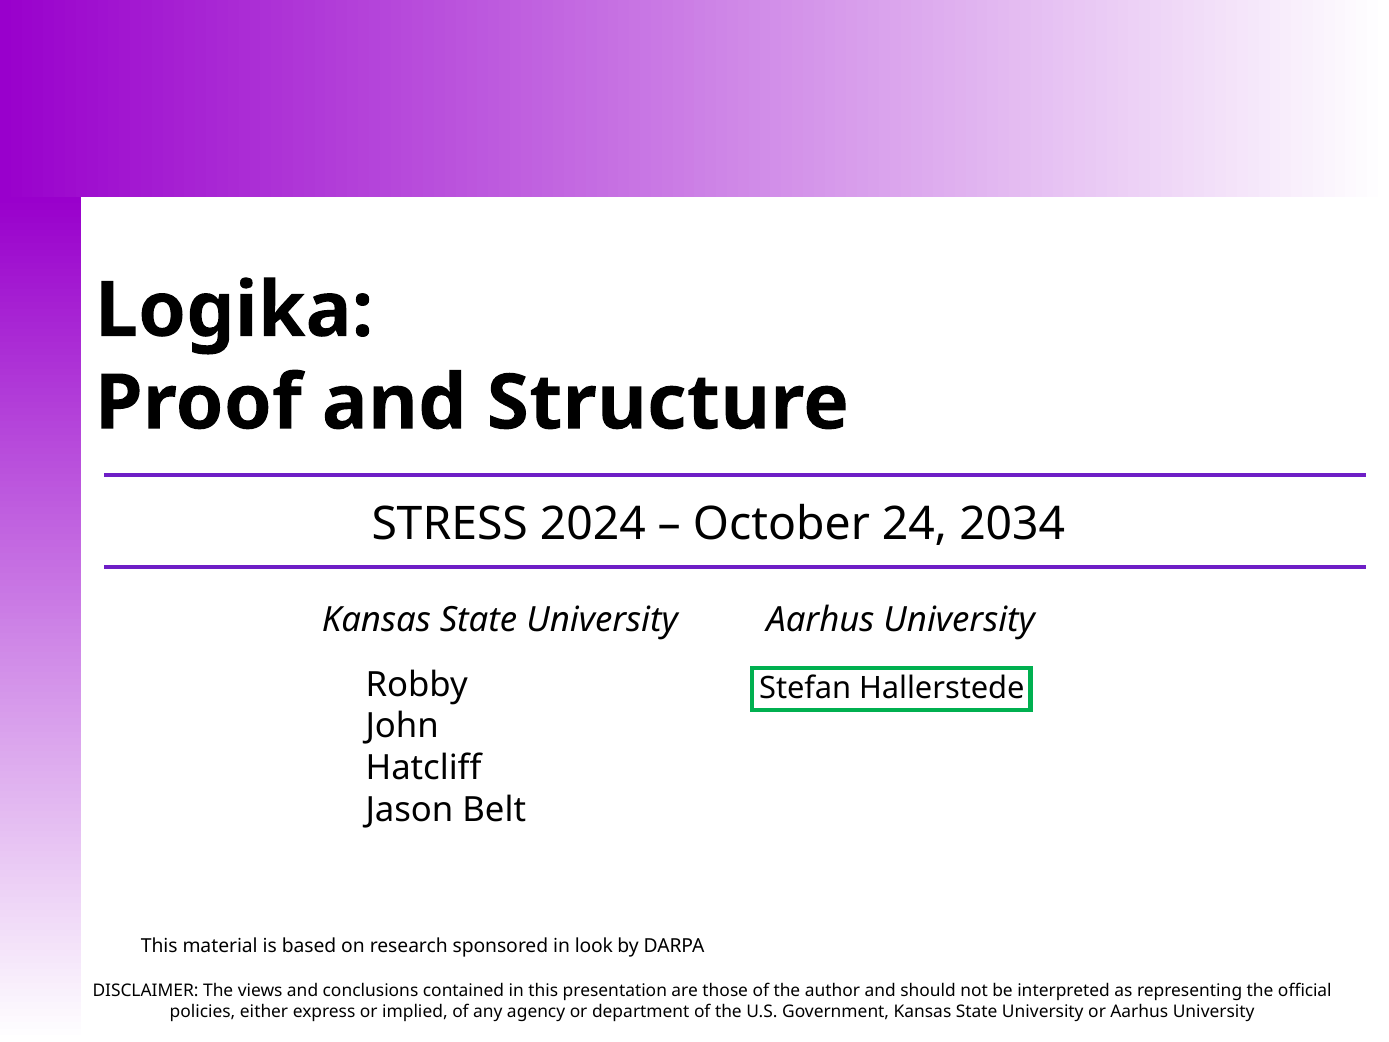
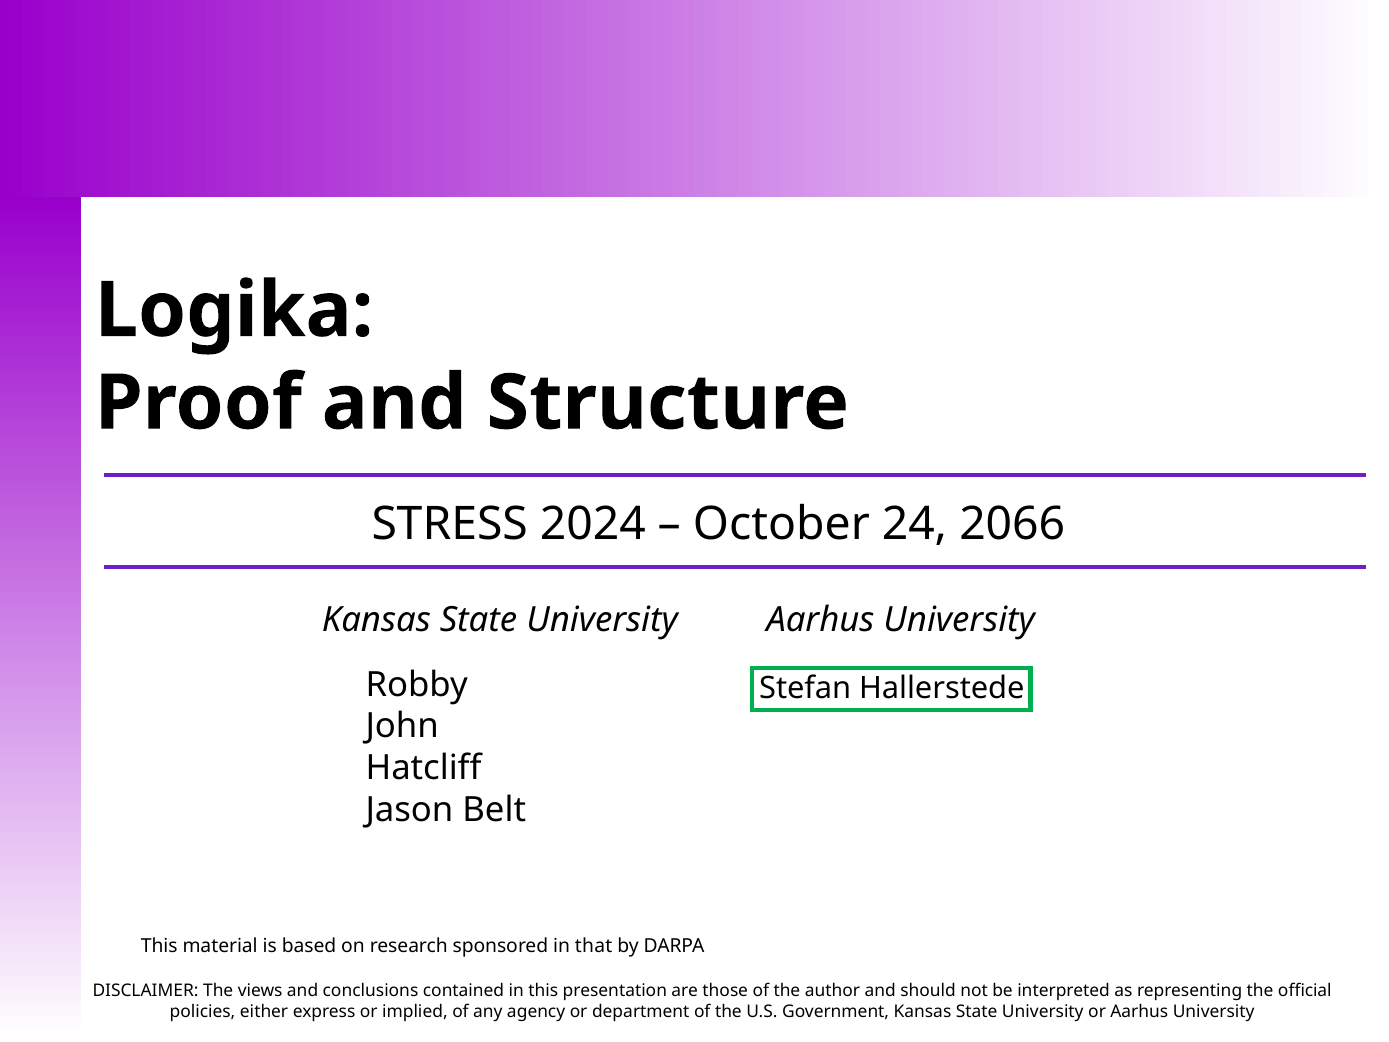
2034: 2034 -> 2066
look: look -> that
